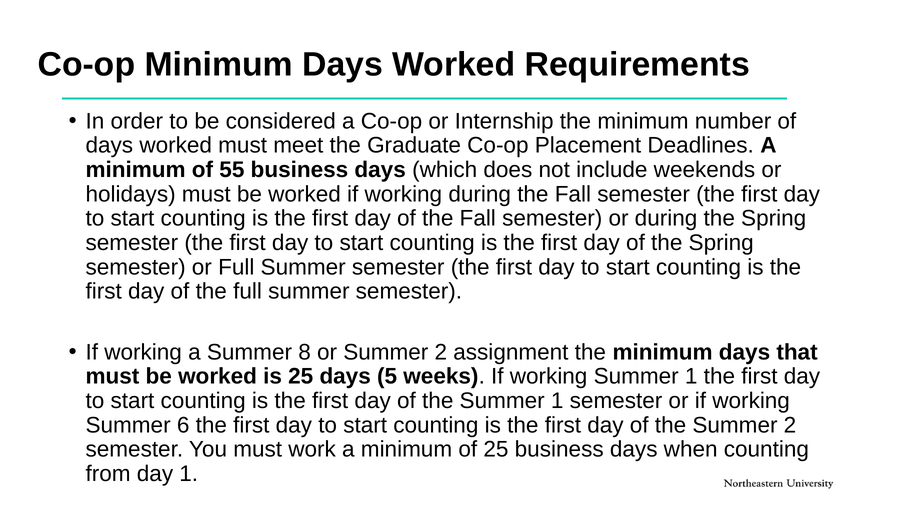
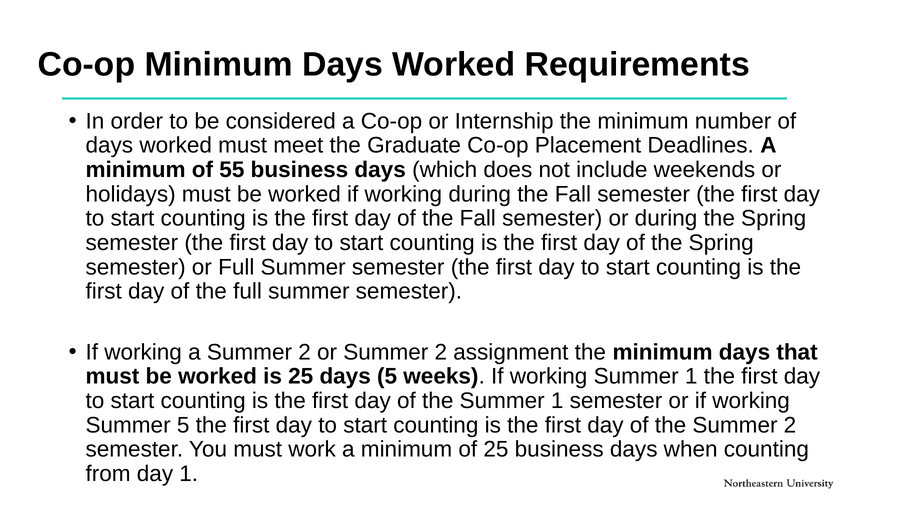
a Summer 8: 8 -> 2
Summer 6: 6 -> 5
